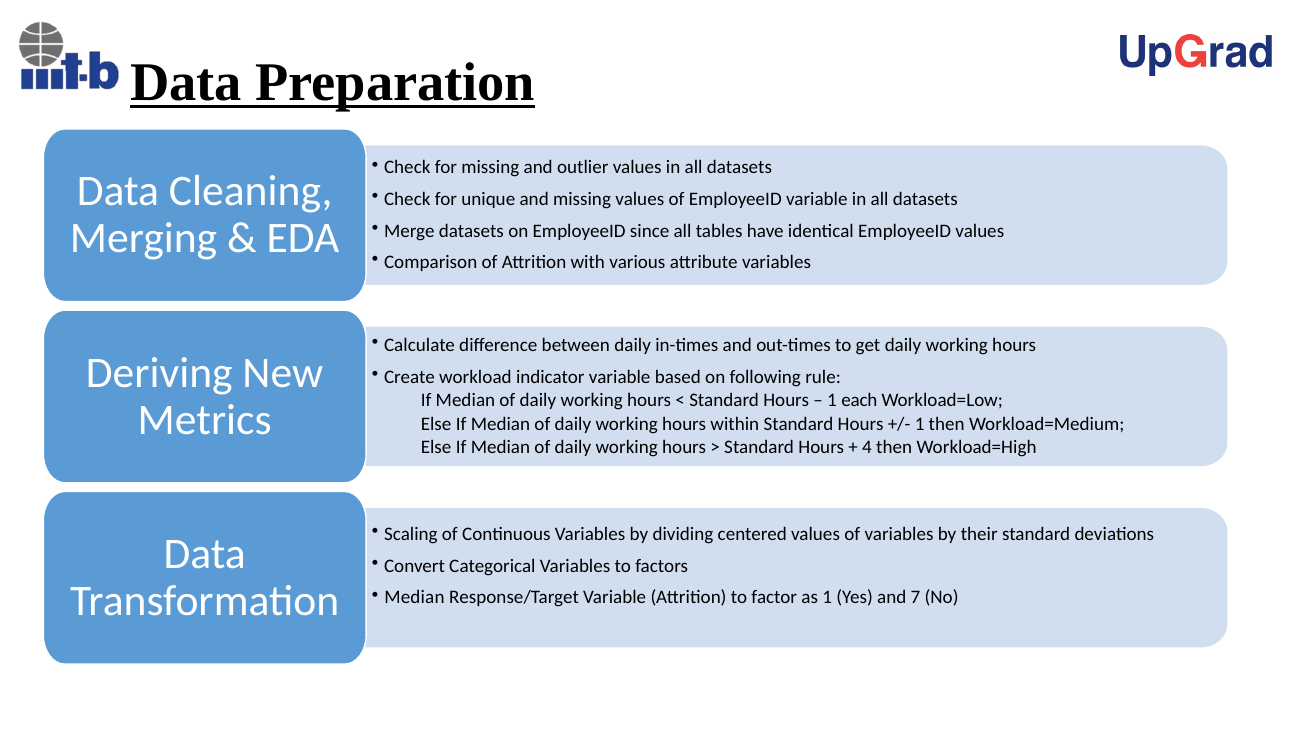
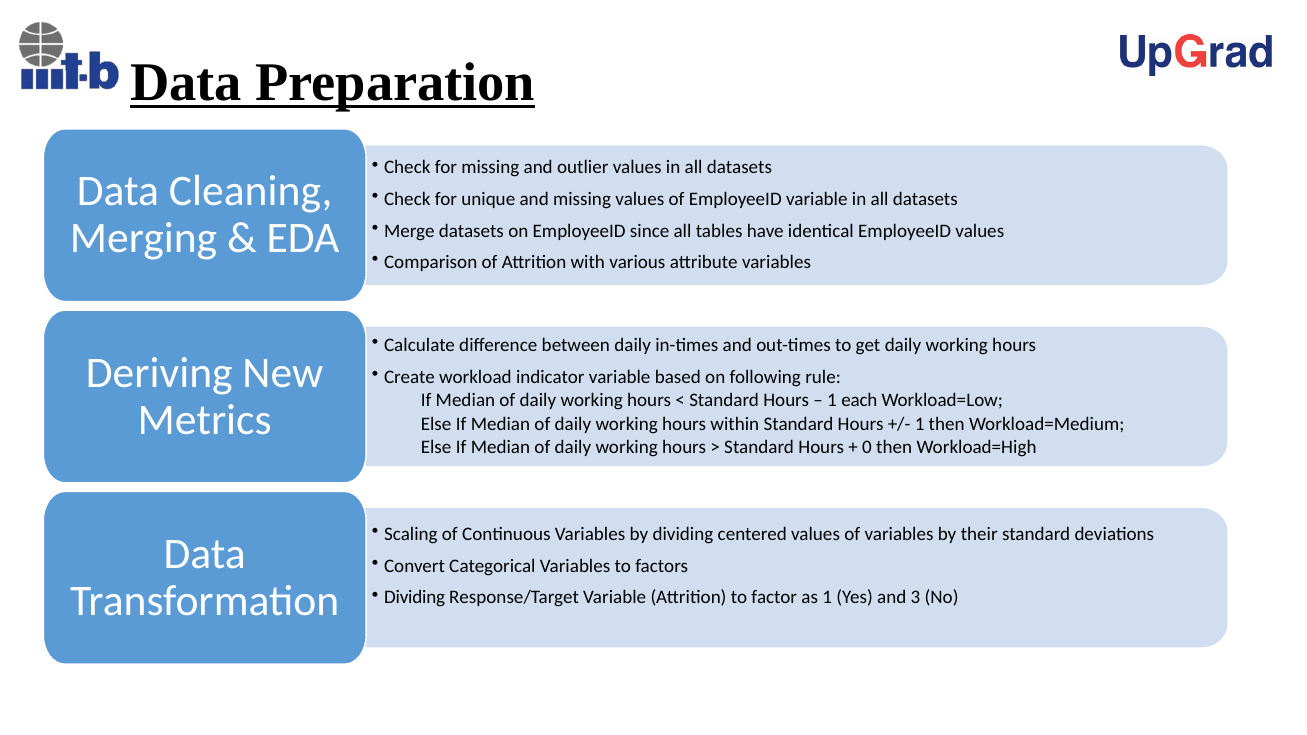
4: 4 -> 0
Median at (414, 598): Median -> Dividing
7: 7 -> 3
